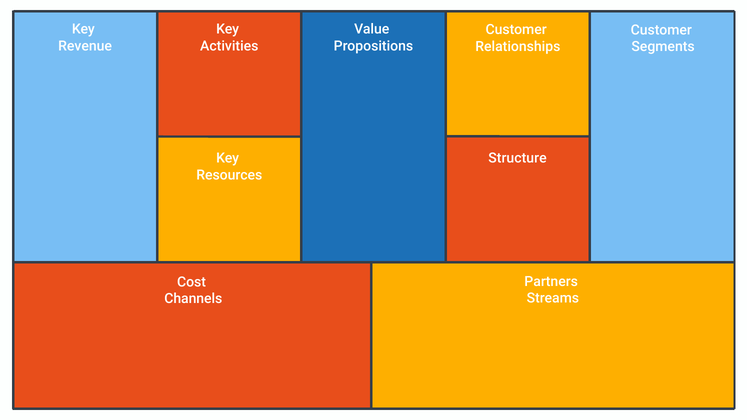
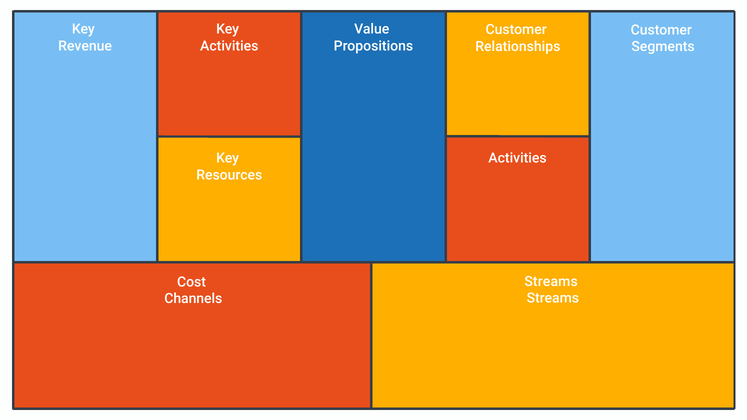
Structure at (517, 158): Structure -> Activities
Partners at (551, 282): Partners -> Streams
